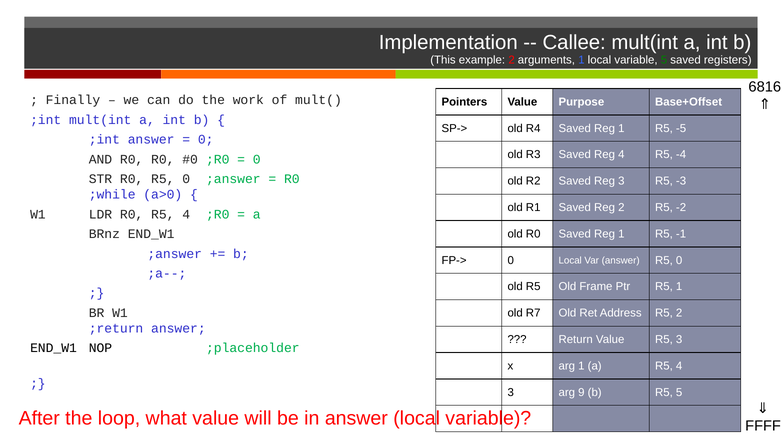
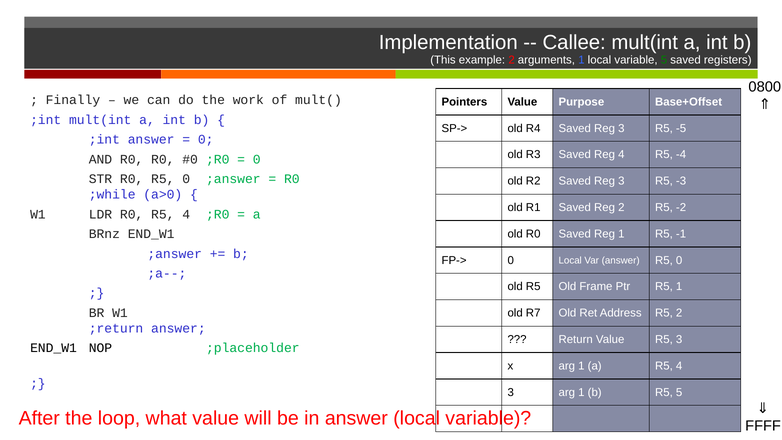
6816: 6816 -> 0800
R4 Saved Reg 1: 1 -> 3
3 arg 9: 9 -> 1
